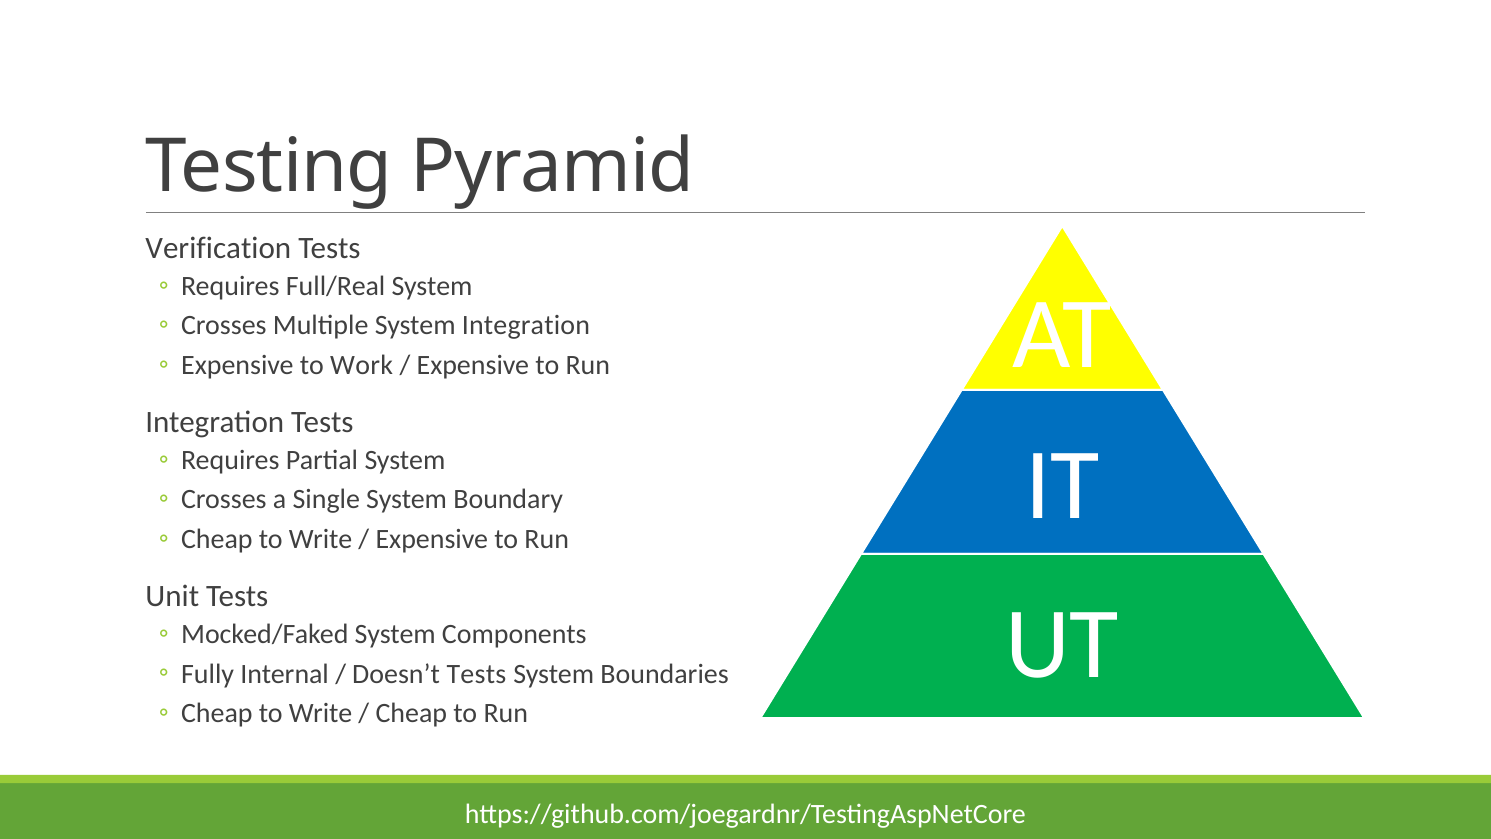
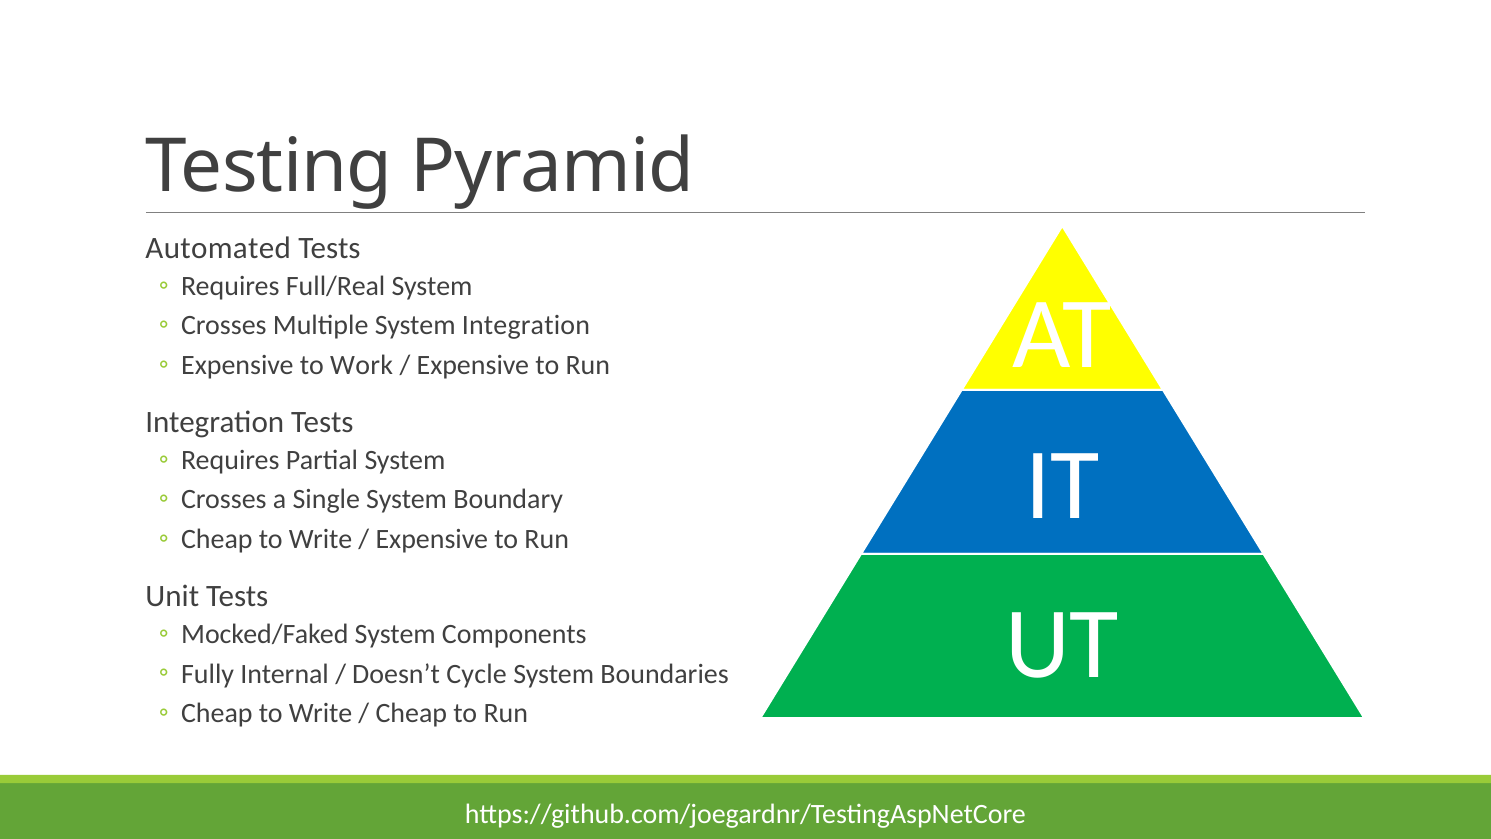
Verification: Verification -> Automated
Doesn’t Tests: Tests -> Cycle
